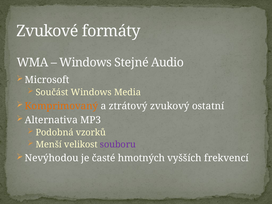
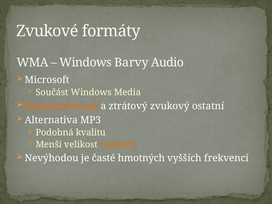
Stejné: Stejné -> Barvy
vzorků: vzorků -> kvalitu
souboru colour: purple -> orange
